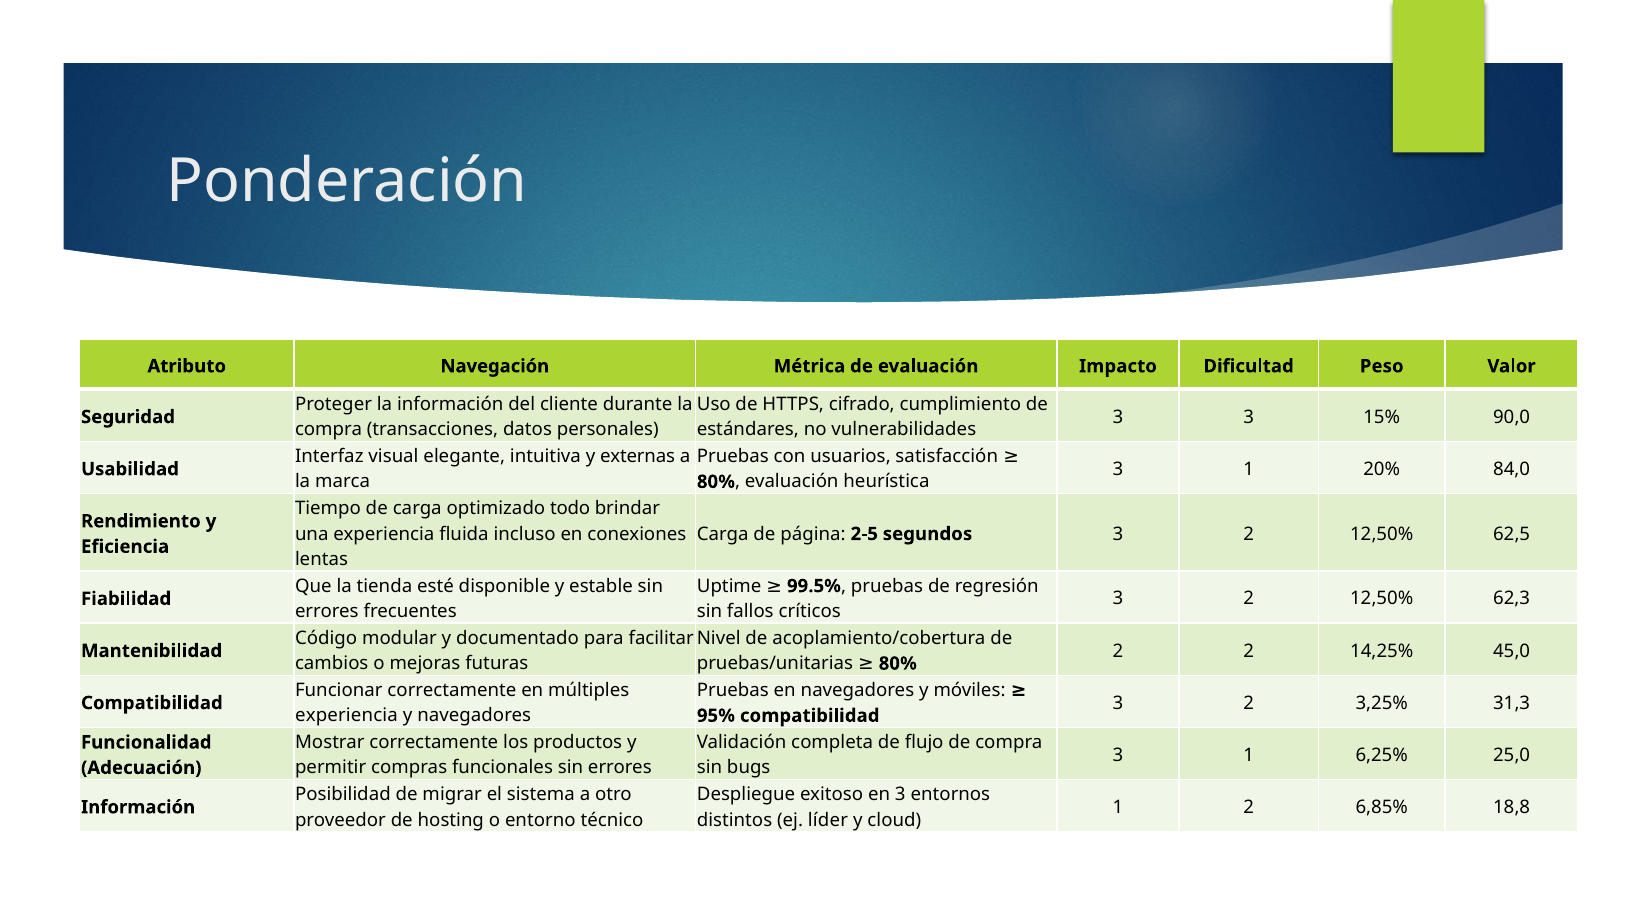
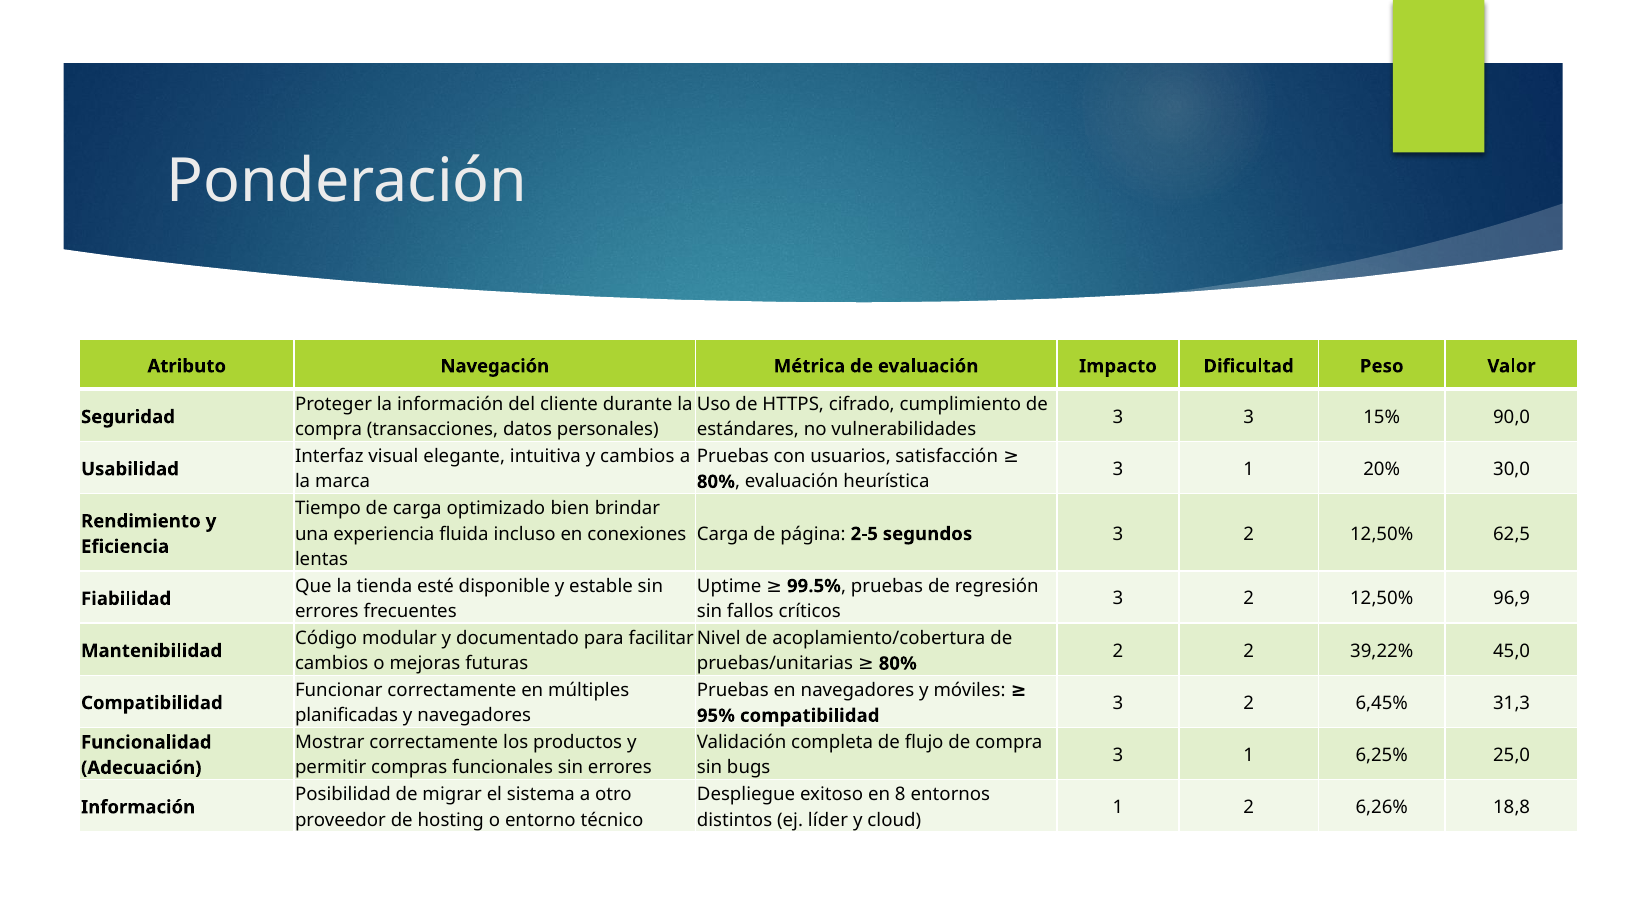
y externas: externas -> cambios
84,0: 84,0 -> 30,0
todo: todo -> bien
62,3: 62,3 -> 96,9
14,25%: 14,25% -> 39,22%
3,25%: 3,25% -> 6,45%
experiencia at (346, 716): experiencia -> planificadas
en 3: 3 -> 8
6,85%: 6,85% -> 6,26%
